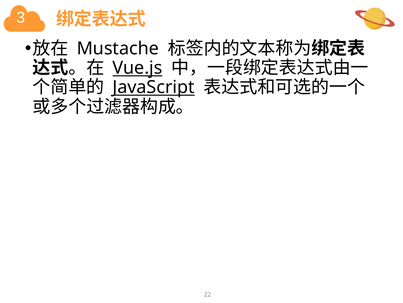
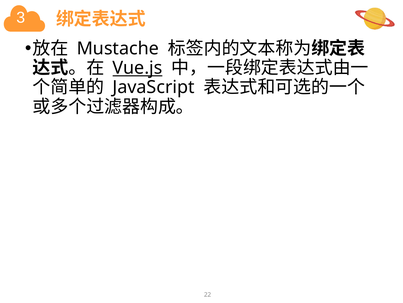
JavaScript underline: present -> none
